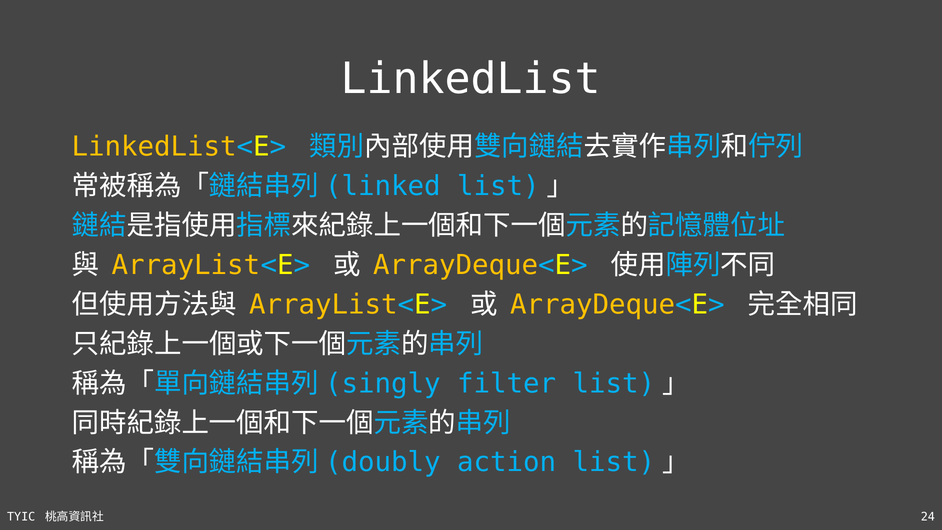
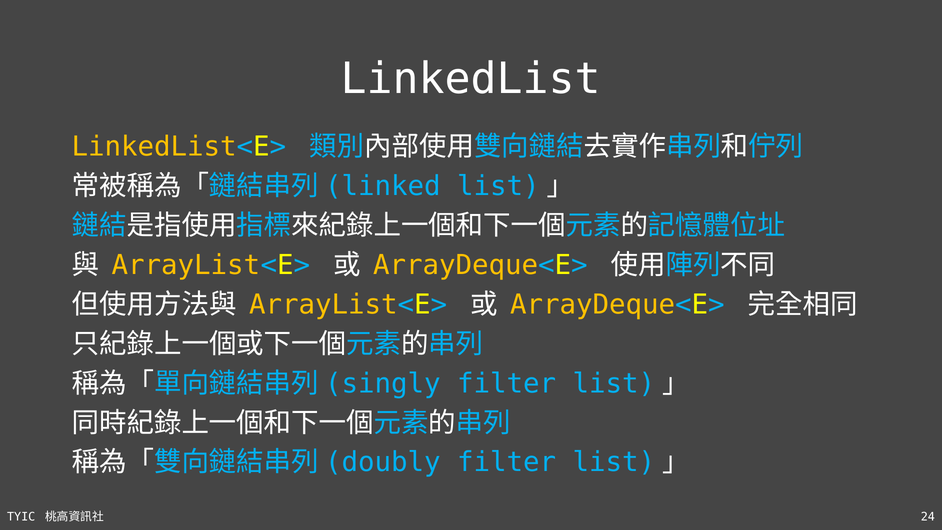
action at (507, 462): action -> filter
